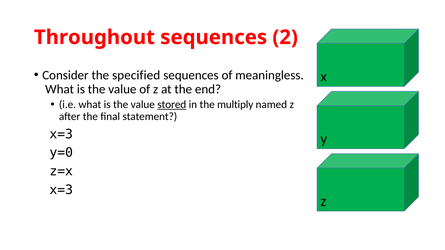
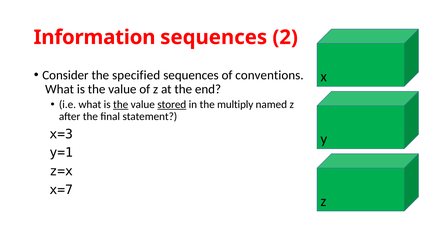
Throughout: Throughout -> Information
meaningless: meaningless -> conventions
the at (121, 105) underline: none -> present
y=0: y=0 -> y=1
x=3 at (61, 190): x=3 -> x=7
